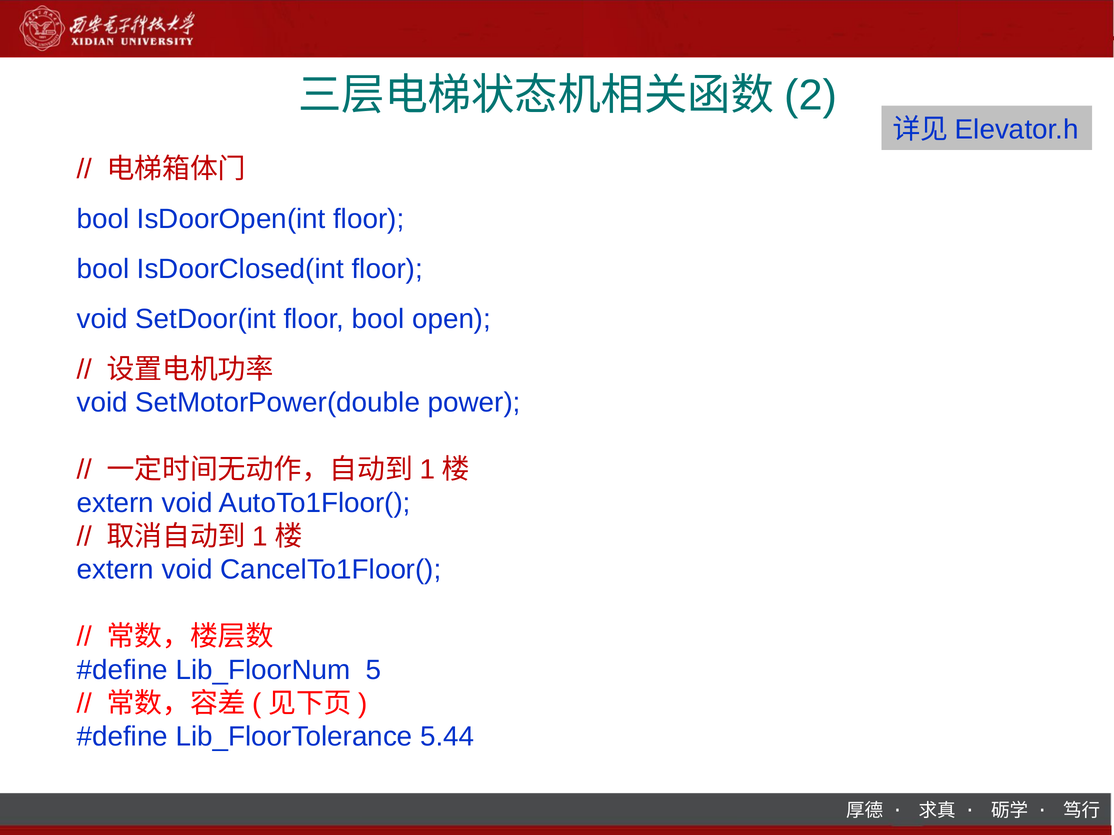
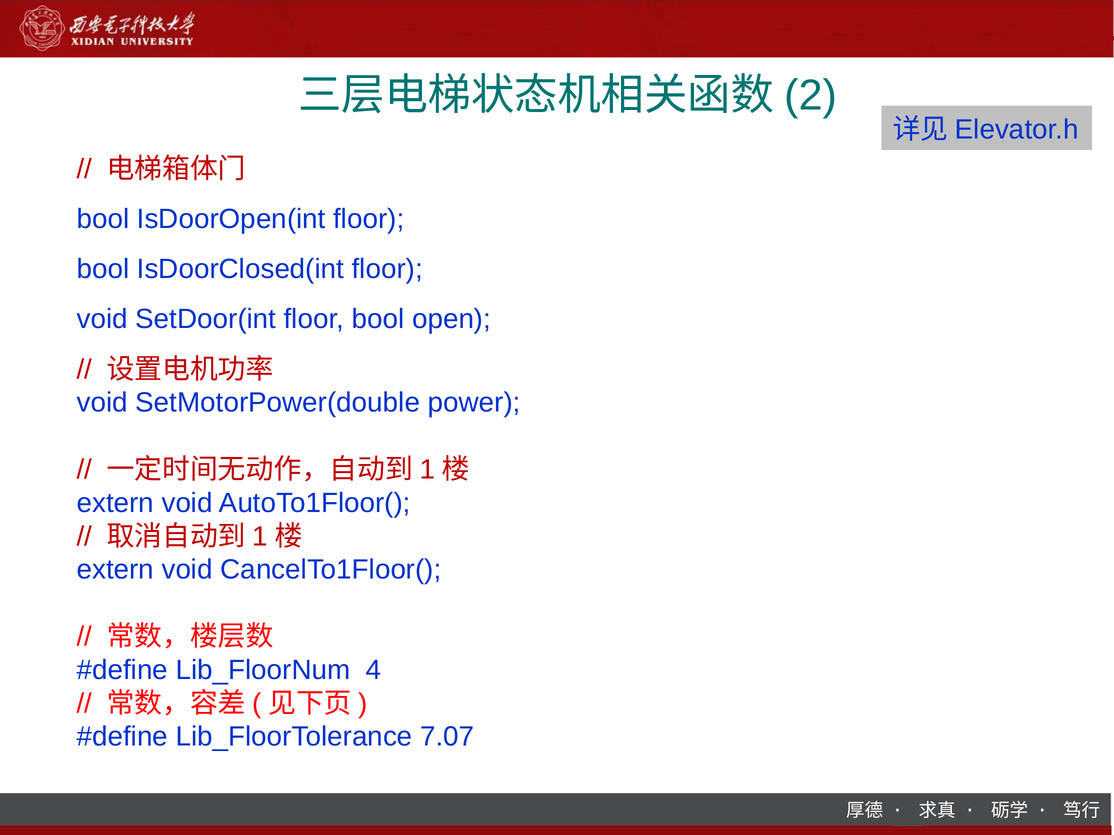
5: 5 -> 4
5.44: 5.44 -> 7.07
